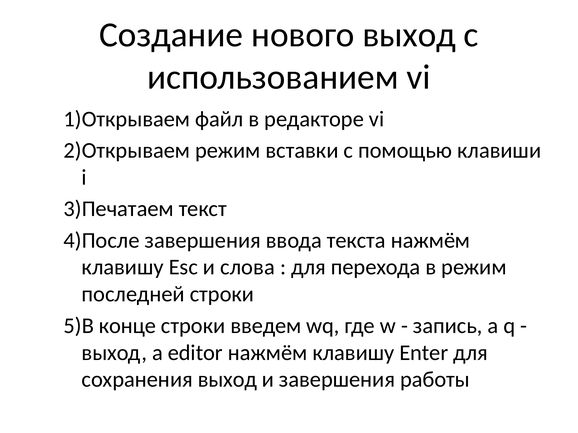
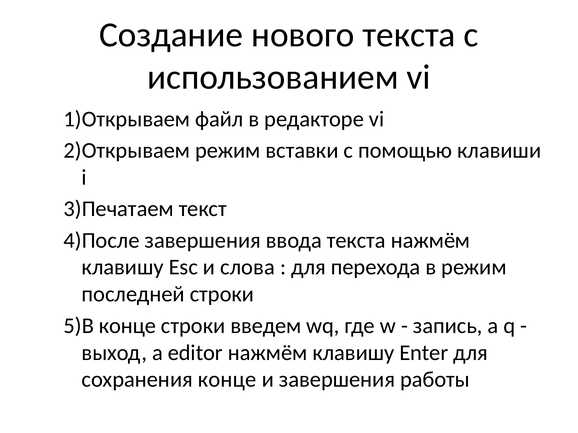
нового выход: выход -> текста
сохранения выход: выход -> конце
